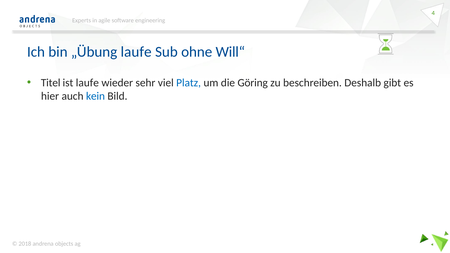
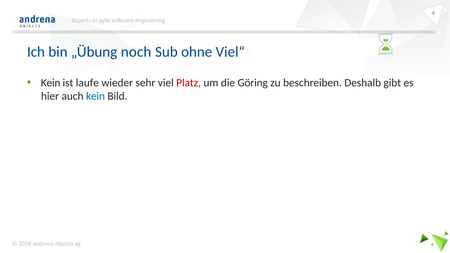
„Übung laufe: laufe -> noch
Will“: Will“ -> Viel“
Titel at (51, 83): Titel -> Kein
Platz colour: blue -> red
